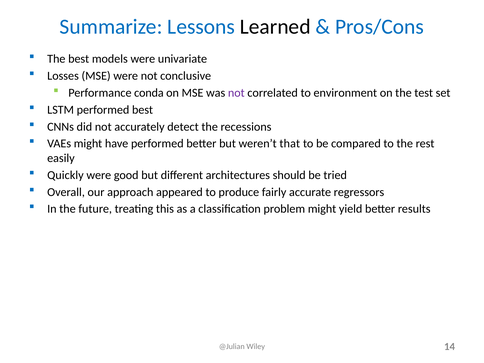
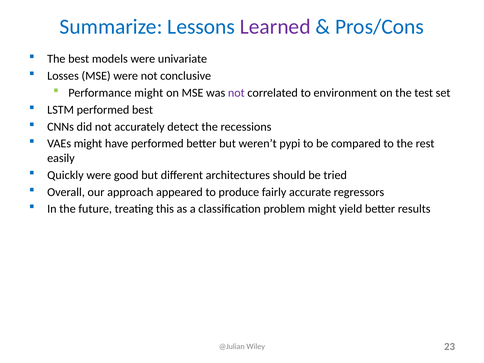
Learned colour: black -> purple
Performance conda: conda -> might
that: that -> pypi
14: 14 -> 23
